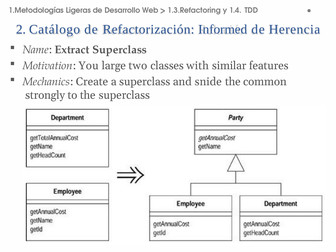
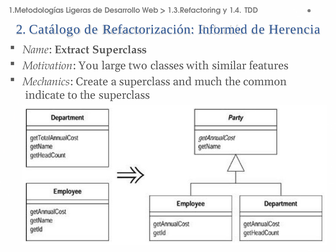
snide: snide -> much
strongly: strongly -> indicate
